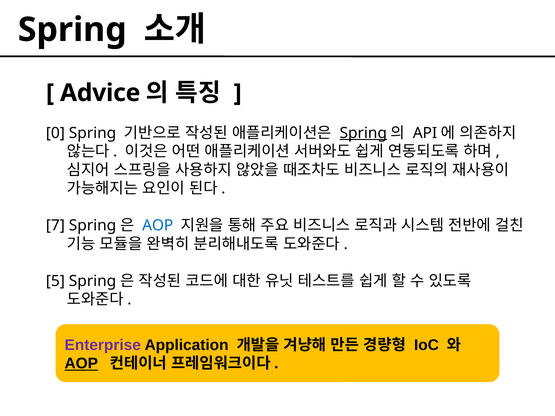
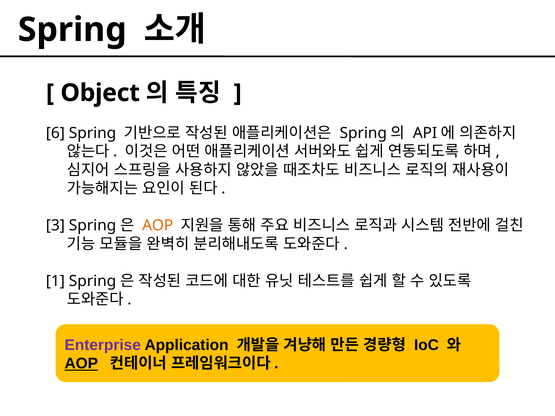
Advice: Advice -> Object
0: 0 -> 6
Spring at (363, 133) underline: present -> none
7: 7 -> 3
AOP at (158, 226) colour: blue -> orange
5: 5 -> 1
